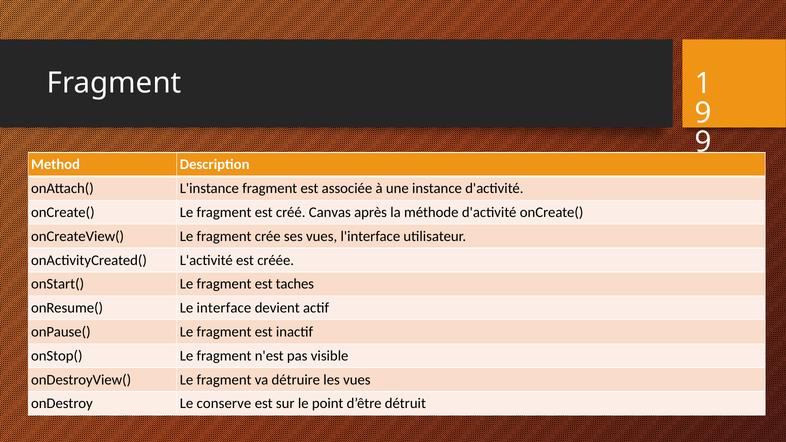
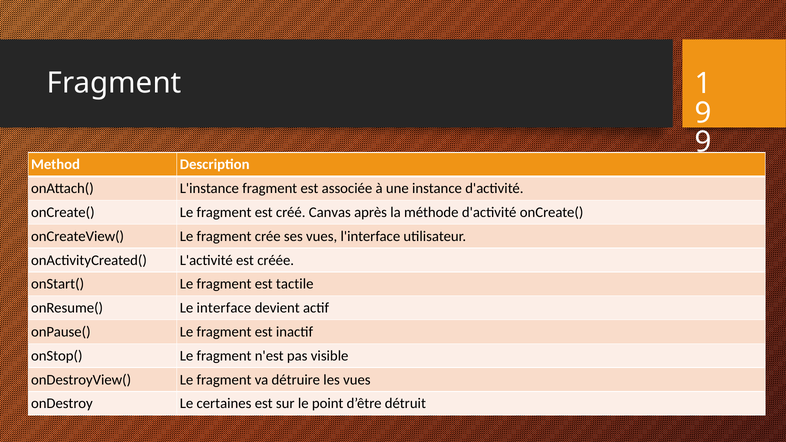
taches: taches -> tactile
conserve: conserve -> certaines
